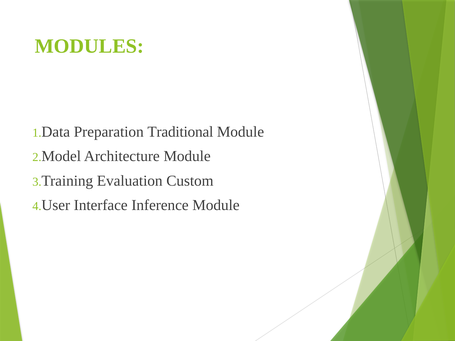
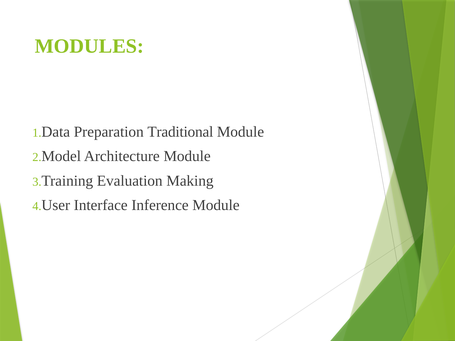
Custom: Custom -> Making
